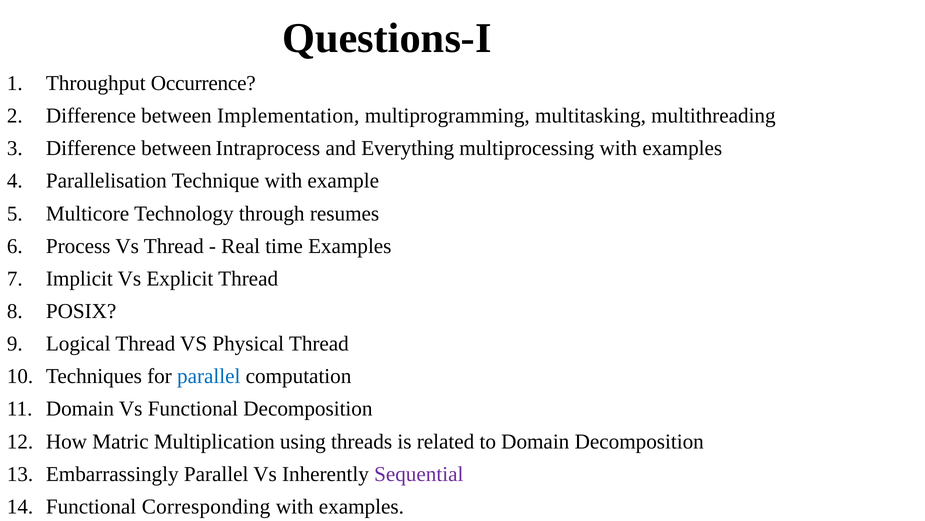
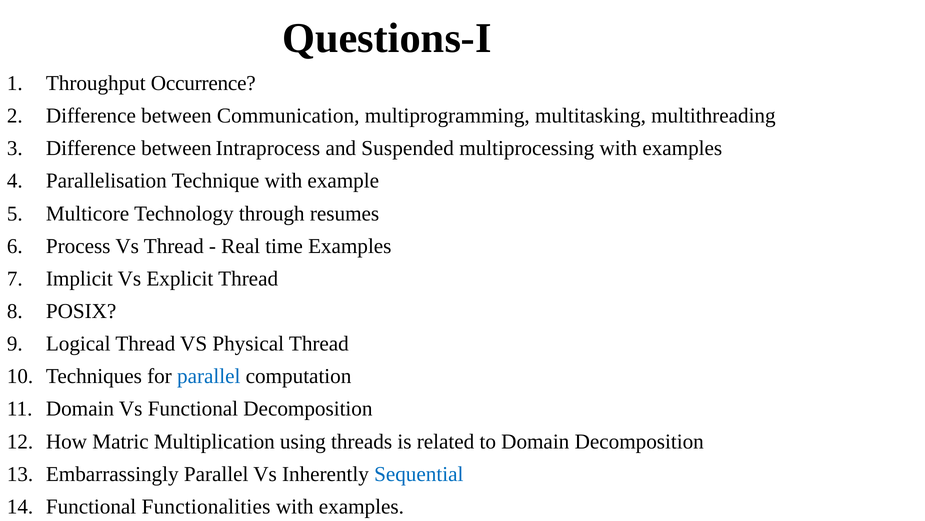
Implementation: Implementation -> Communication
Everything: Everything -> Suspended
Sequential colour: purple -> blue
Corresponding: Corresponding -> Functionalities
